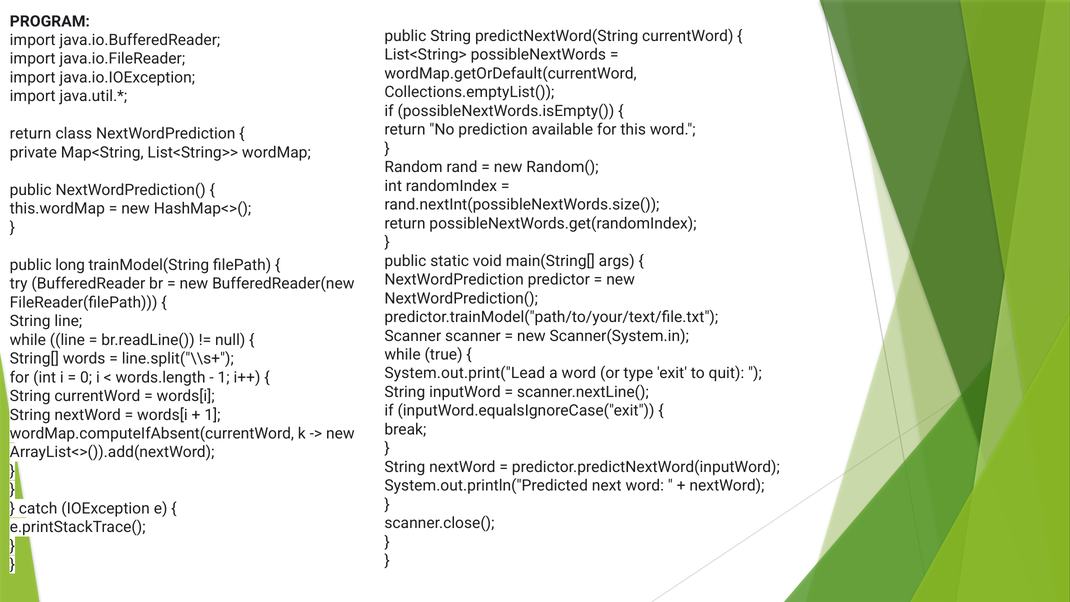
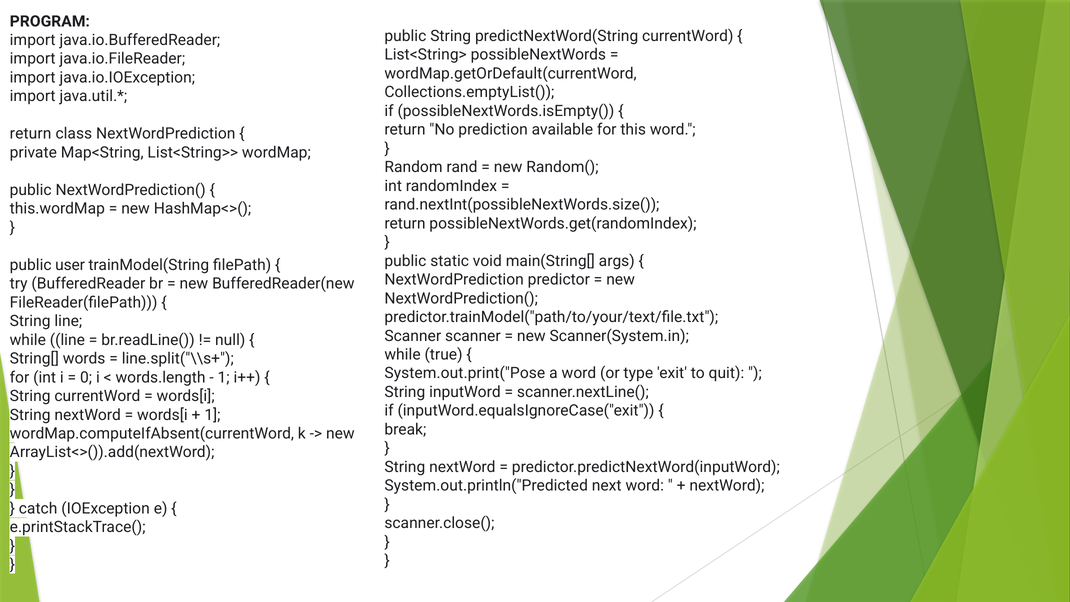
long: long -> user
System.out.print("Lead: System.out.print("Lead -> System.out.print("Pose
